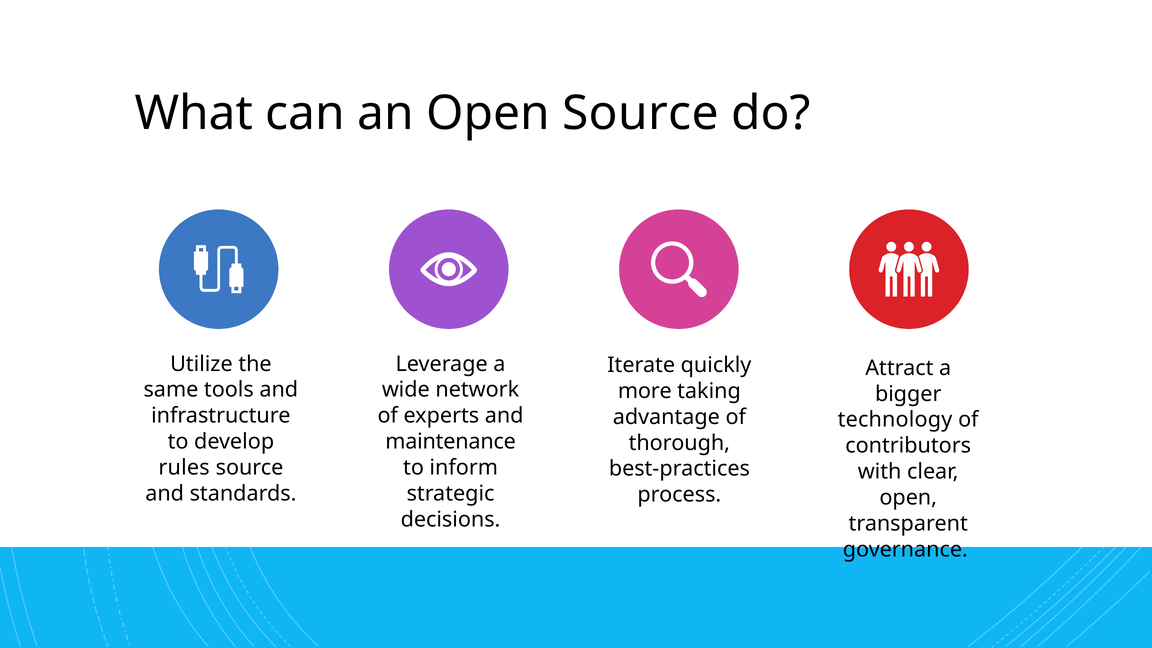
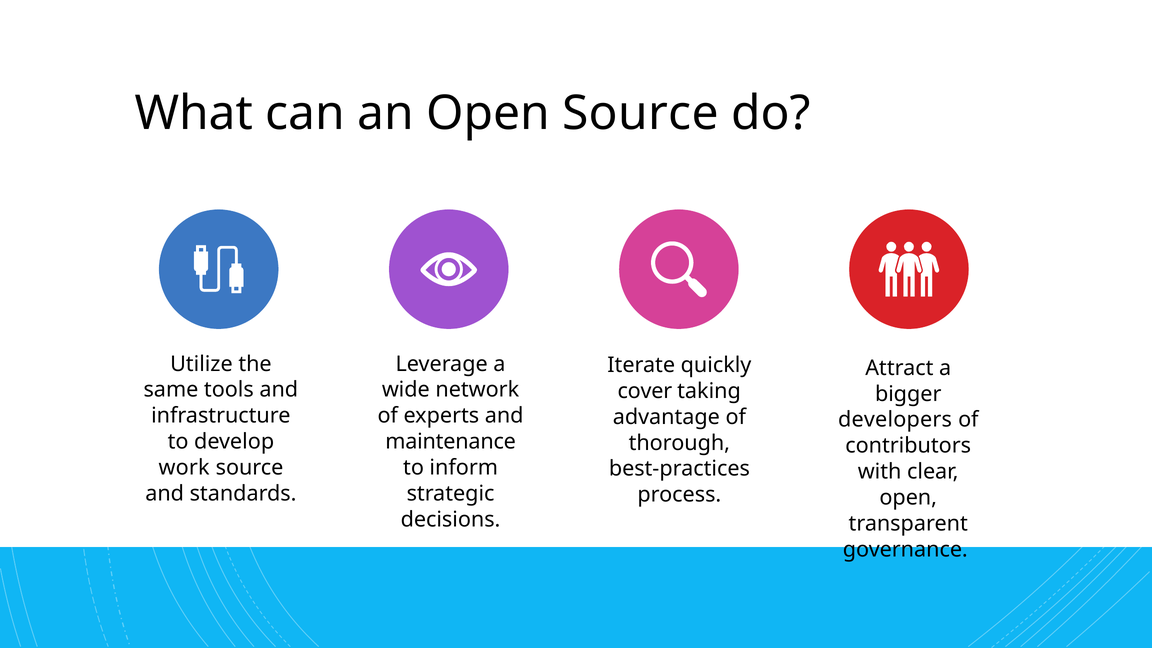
more: more -> cover
technology: technology -> developers
rules: rules -> work
